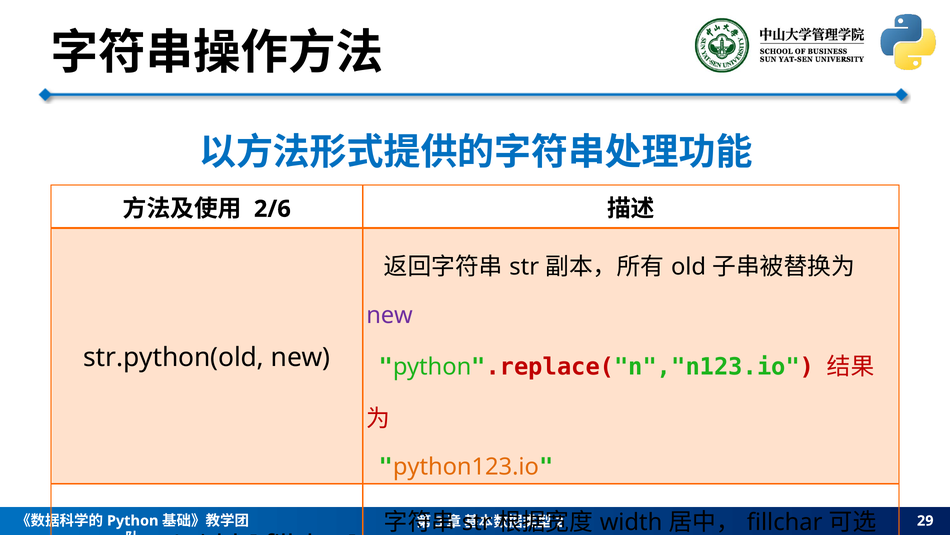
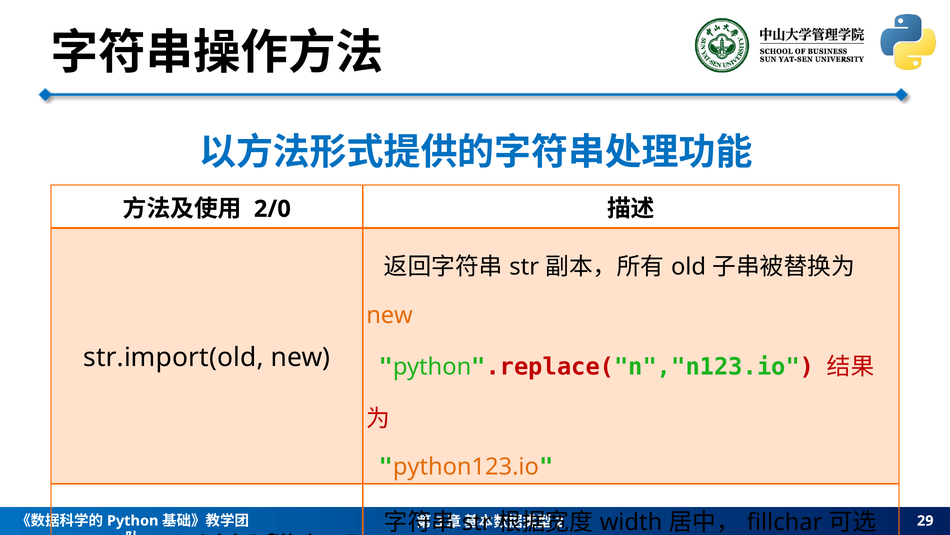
2/6: 2/6 -> 2/0
new at (390, 315) colour: purple -> orange
str.python(old: str.python(old -> str.import(old
